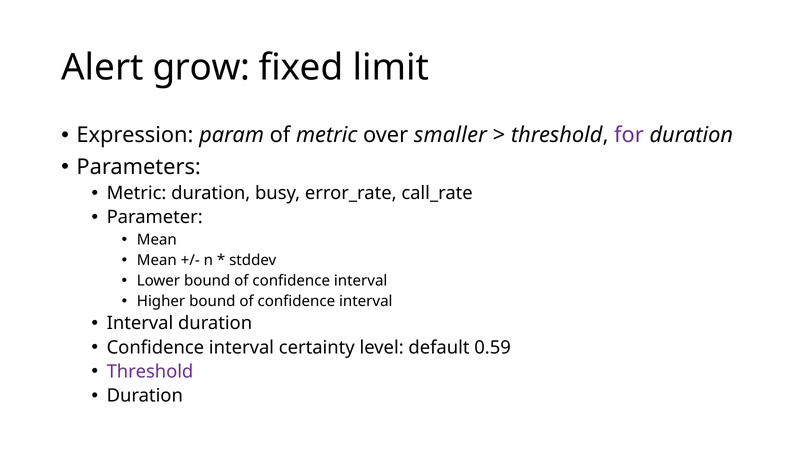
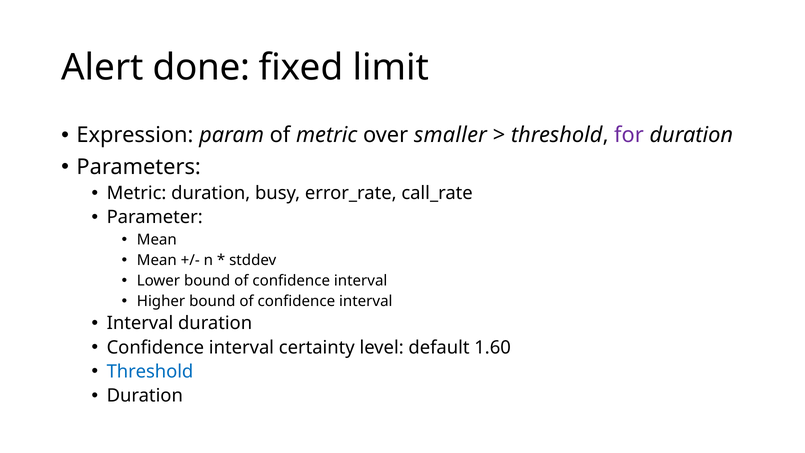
grow: grow -> done
0.59: 0.59 -> 1.60
Threshold at (150, 371) colour: purple -> blue
